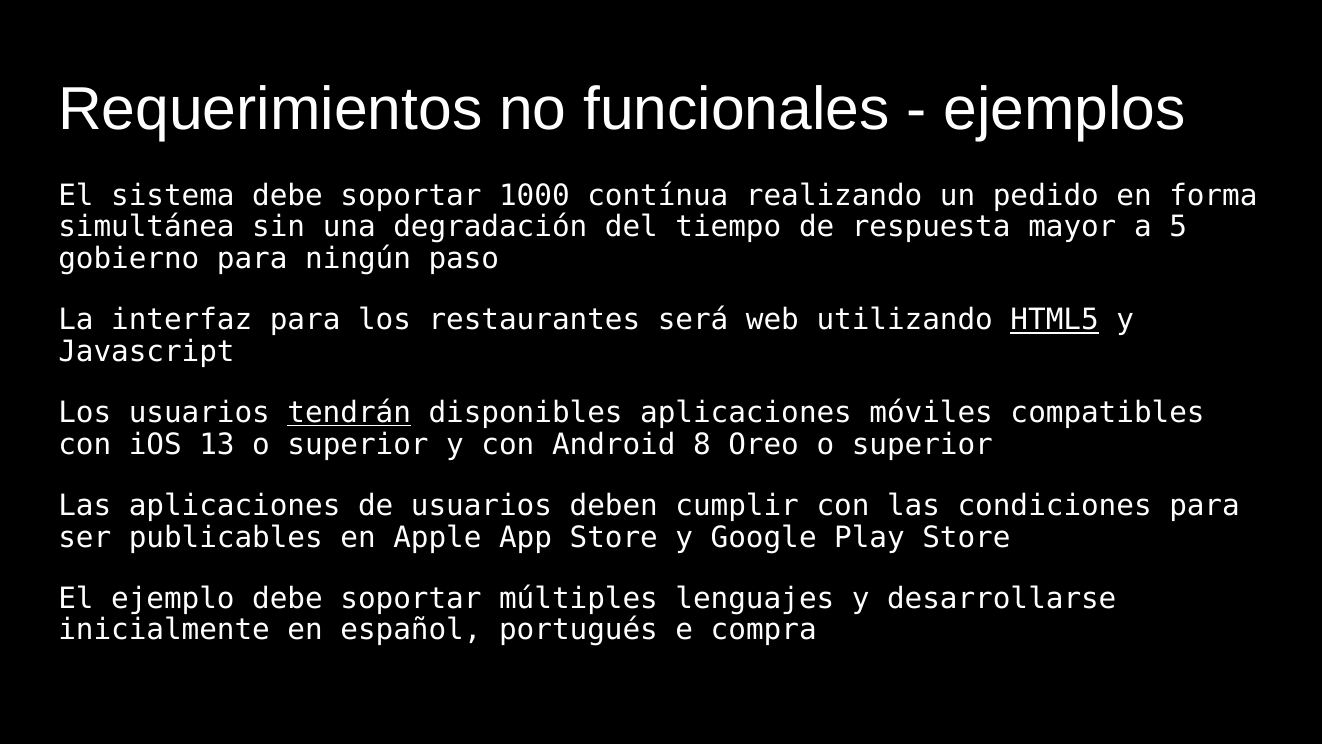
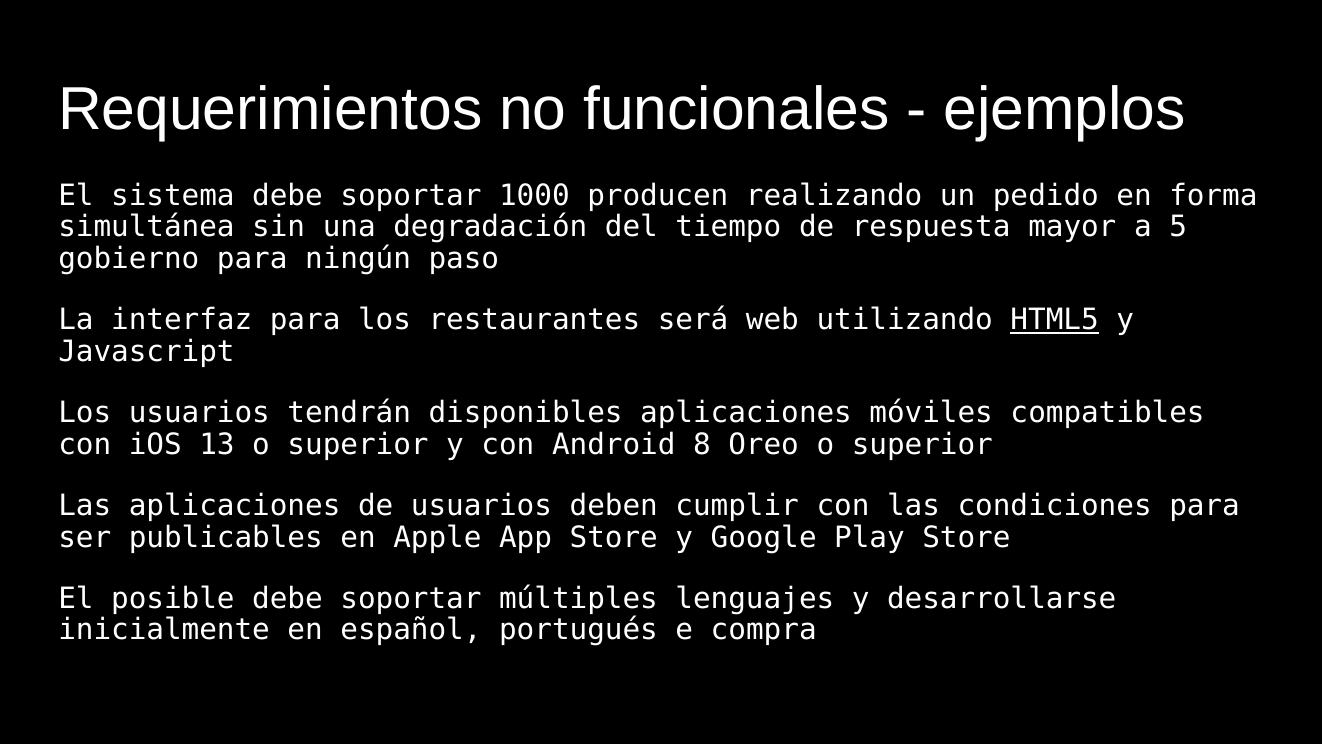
contínua: contínua -> producen
tendrán underline: present -> none
ejemplo: ejemplo -> posible
